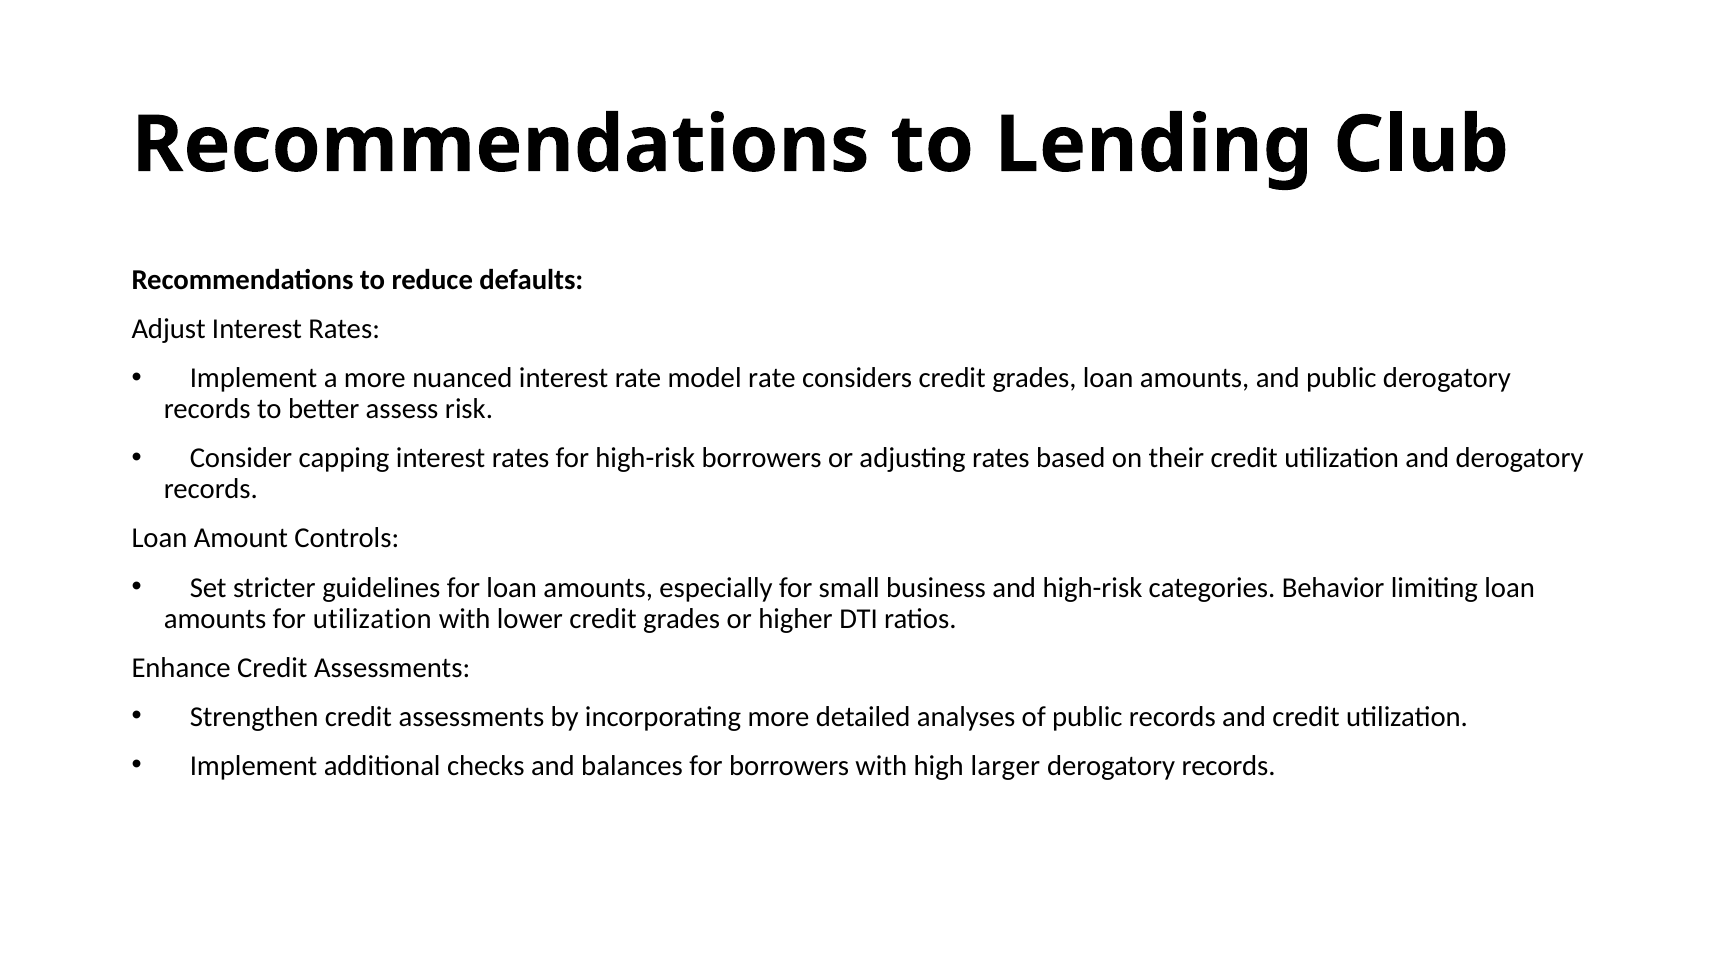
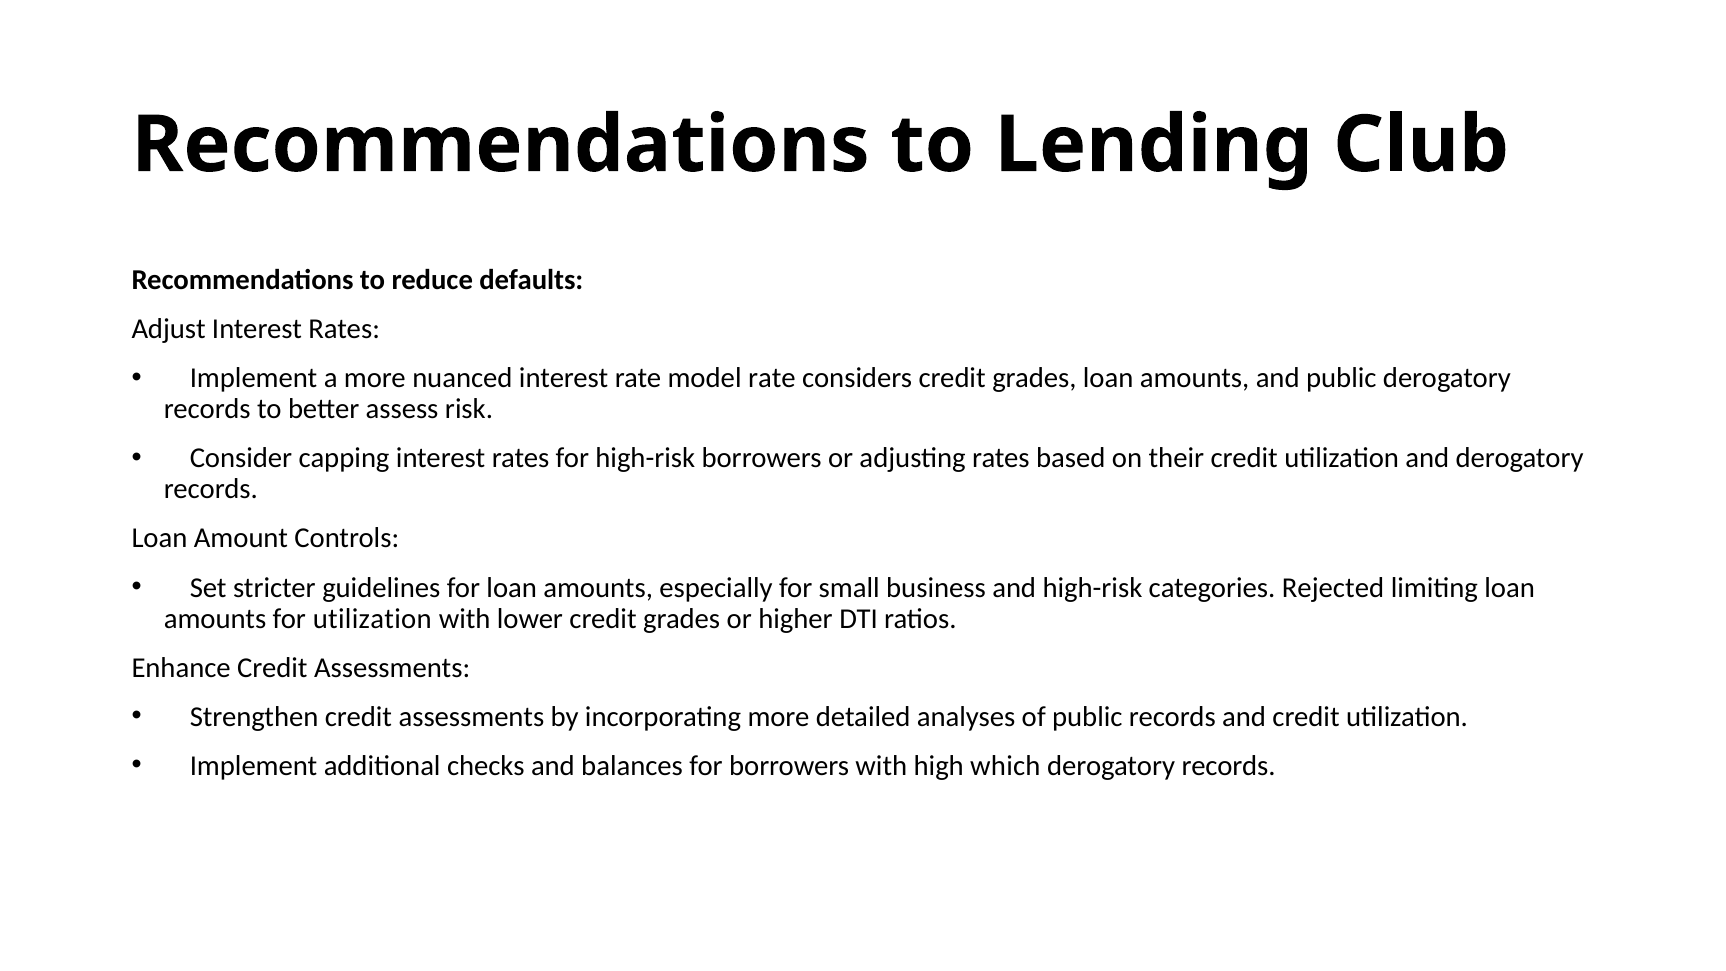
Behavior: Behavior -> Rejected
larger: larger -> which
